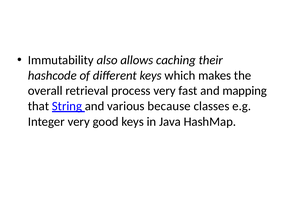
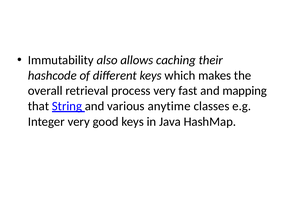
because: because -> anytime
